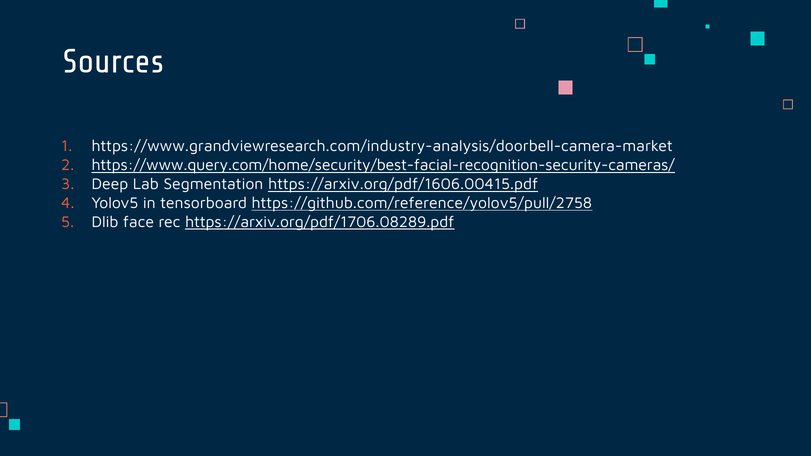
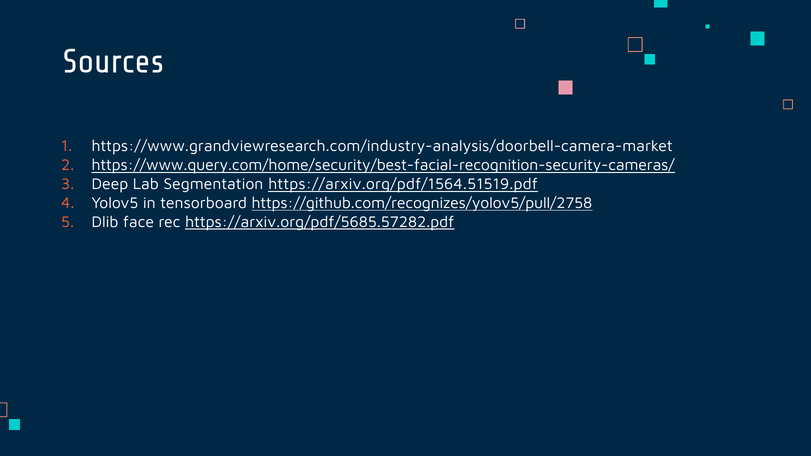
https://arxiv.org/pdf/1606.00415.pdf: https://arxiv.org/pdf/1606.00415.pdf -> https://arxiv.org/pdf/1564.51519.pdf
https://github.com/reference/yolov5/pull/2758: https://github.com/reference/yolov5/pull/2758 -> https://github.com/recognizes/yolov5/pull/2758
https://arxiv.org/pdf/1706.08289.pdf: https://arxiv.org/pdf/1706.08289.pdf -> https://arxiv.org/pdf/5685.57282.pdf
